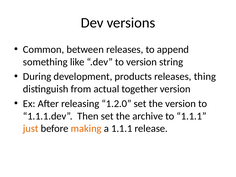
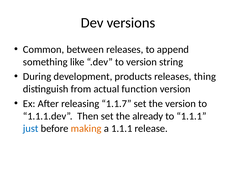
together: together -> function
1.2.0: 1.2.0 -> 1.1.7
archive: archive -> already
just colour: orange -> blue
